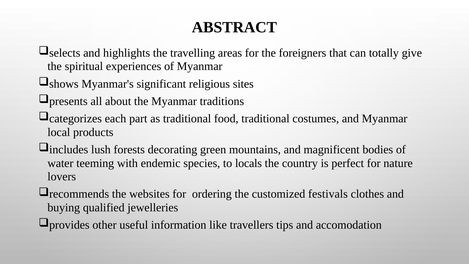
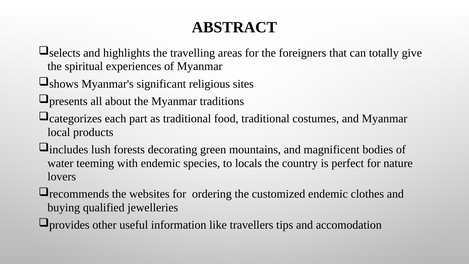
customized festivals: festivals -> endemic
